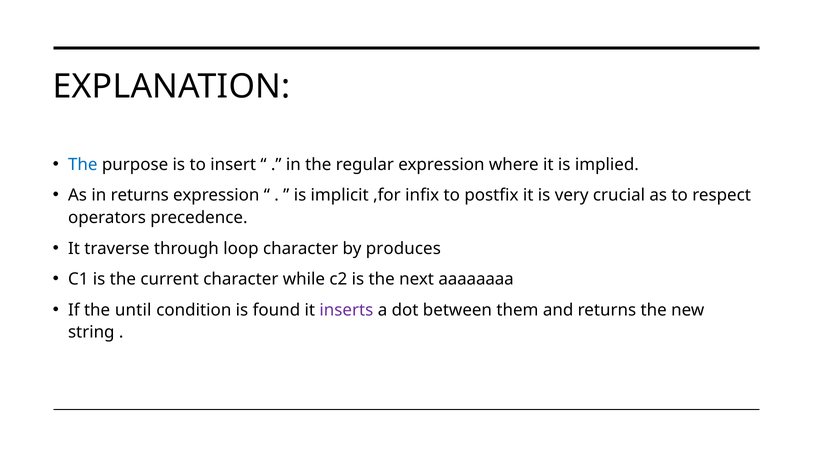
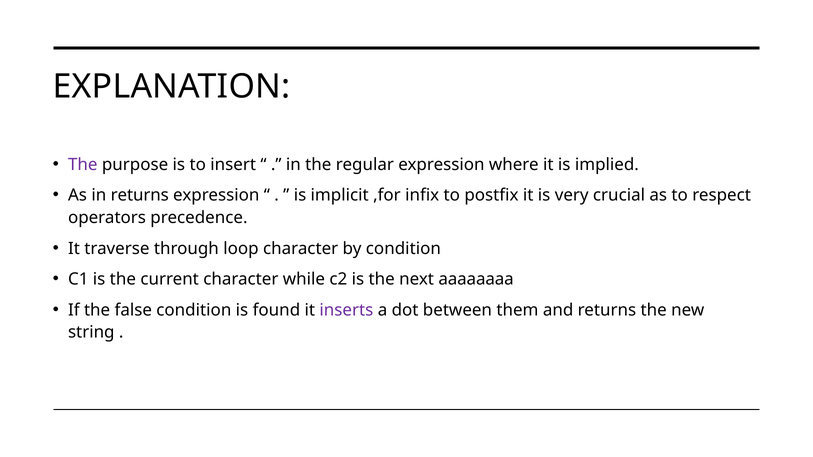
The at (83, 165) colour: blue -> purple
by produces: produces -> condition
until: until -> false
